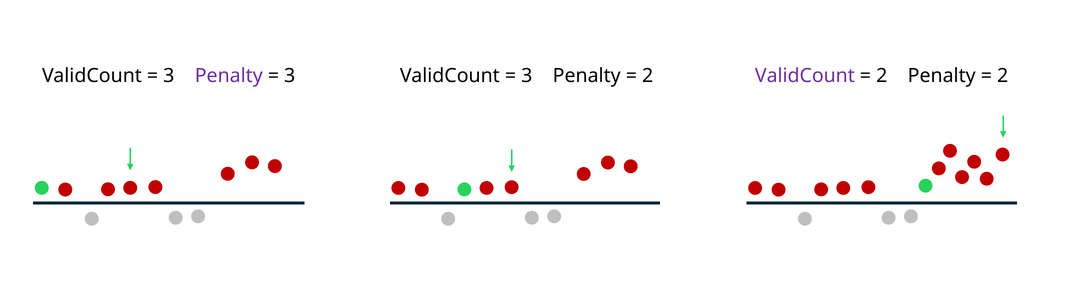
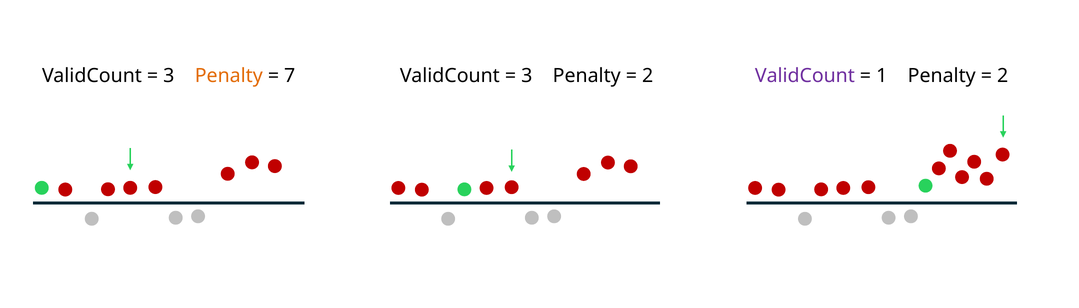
Penalty at (229, 76) colour: purple -> orange
3 at (290, 76): 3 -> 7
2 at (882, 76): 2 -> 1
